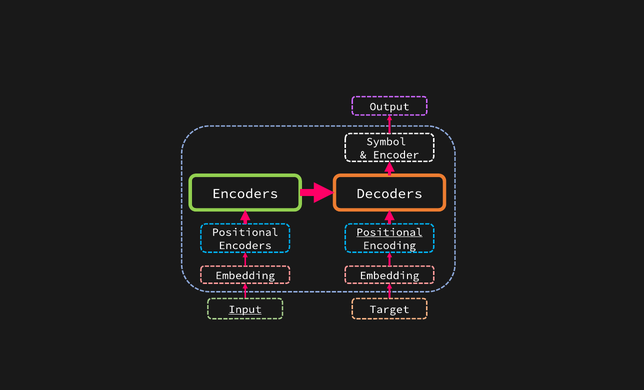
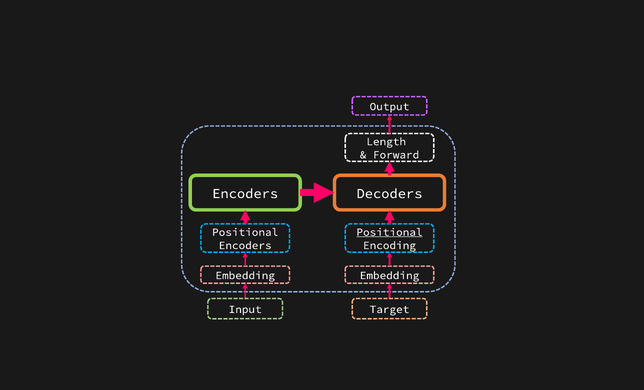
Symbol: Symbol -> Length
Encoder: Encoder -> Forward
Input underline: present -> none
